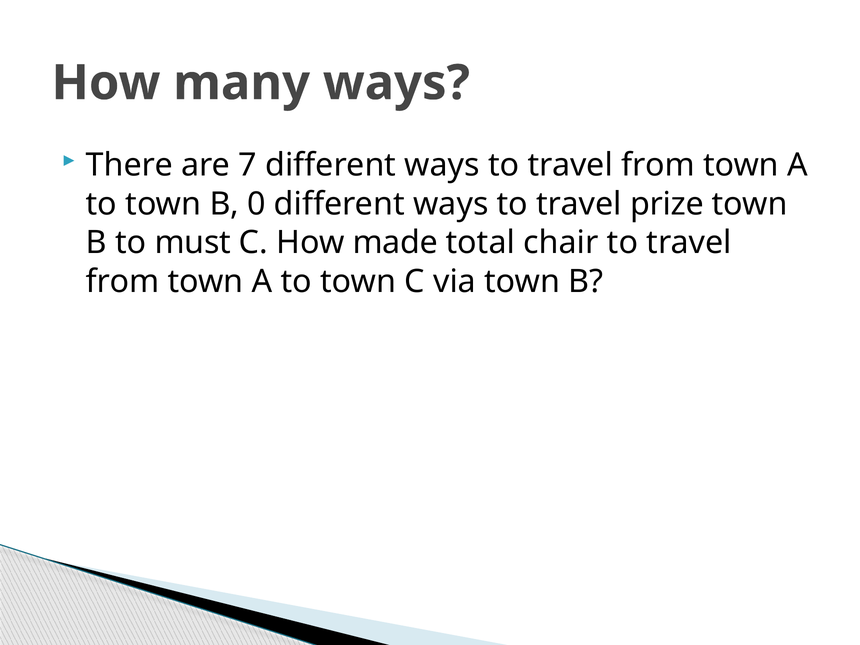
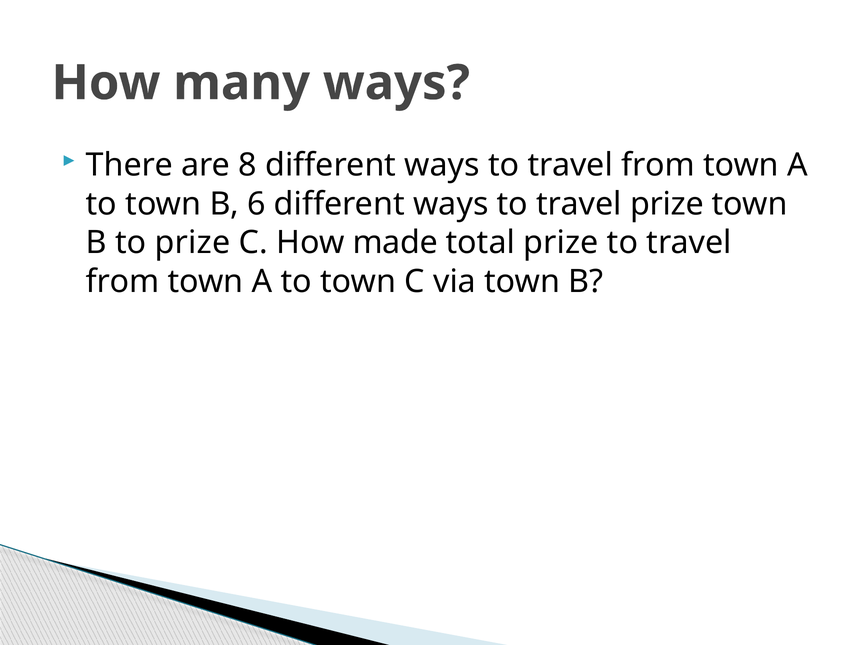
7: 7 -> 8
0: 0 -> 6
to must: must -> prize
total chair: chair -> prize
